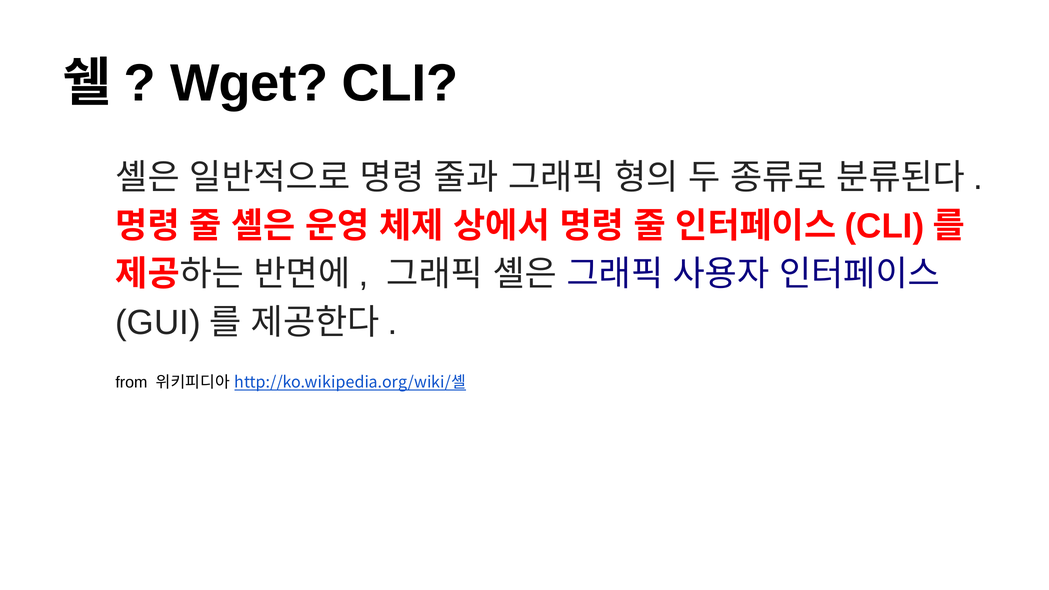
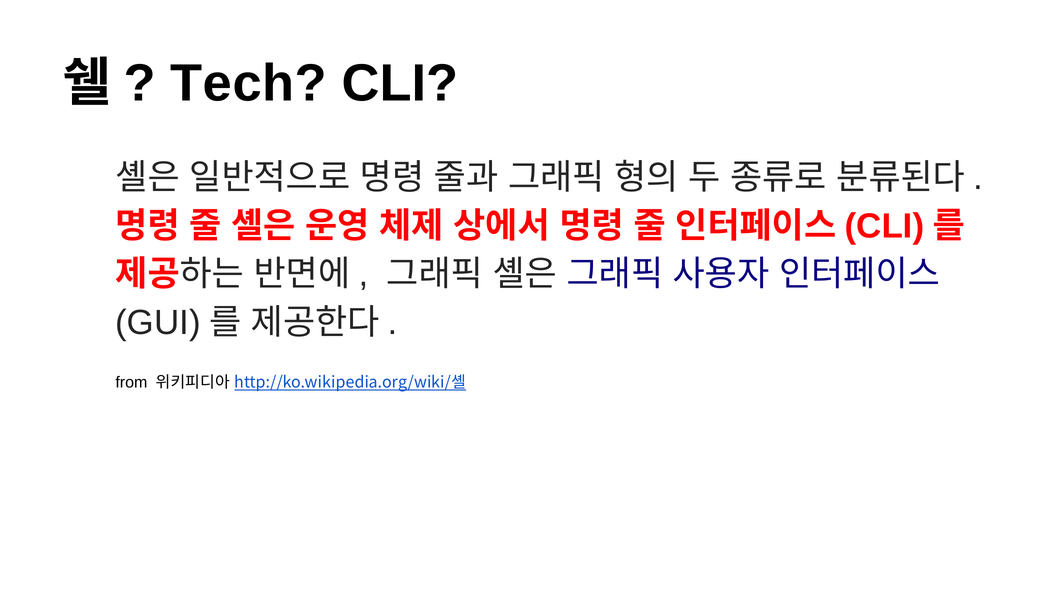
Wget: Wget -> Tech
